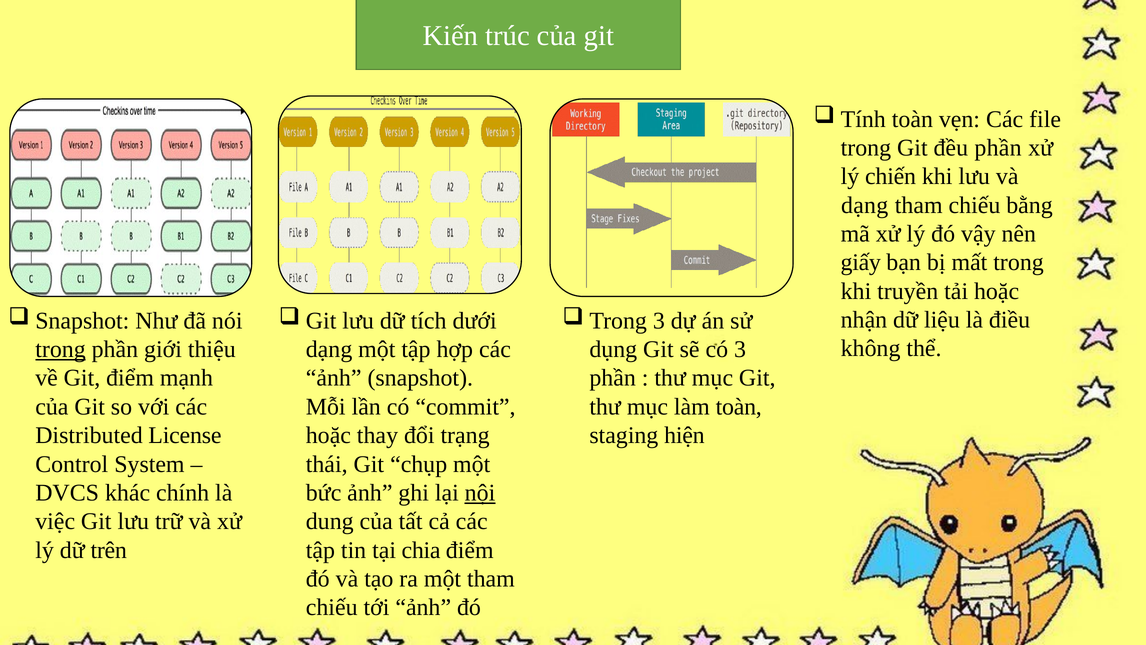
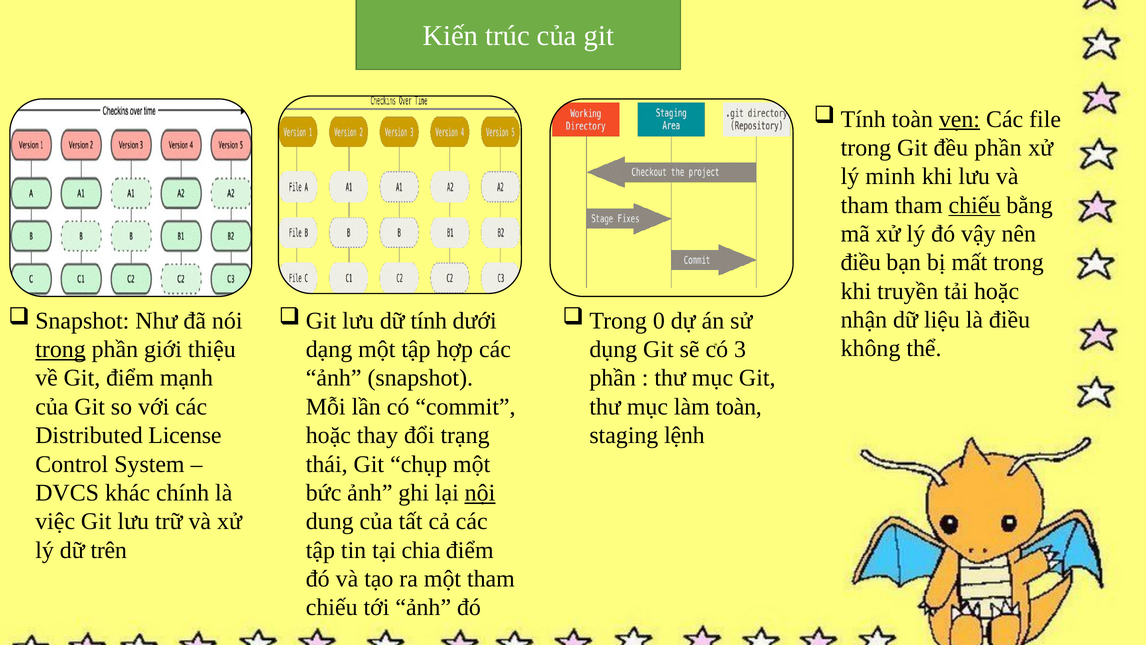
vẹn underline: none -> present
chiến: chiến -> minh
dạng at (865, 205): dạng -> tham
chiếu at (974, 205) underline: none -> present
giấy at (861, 262): giấy -> điều
tích: tích -> tính
3 at (659, 321): 3 -> 0
hiện: hiện -> lệnh
